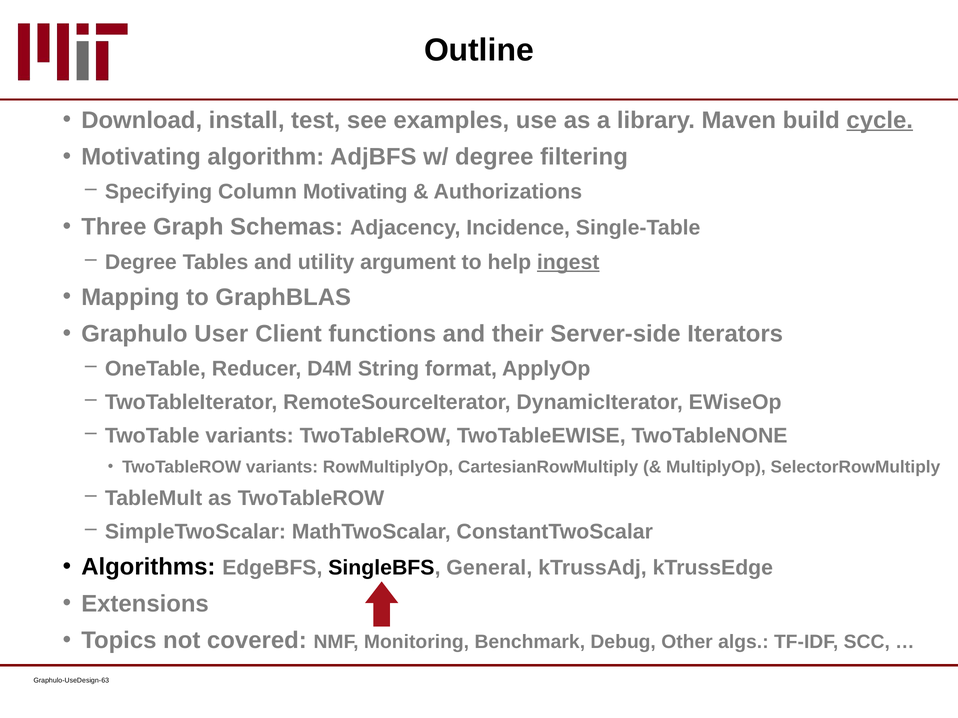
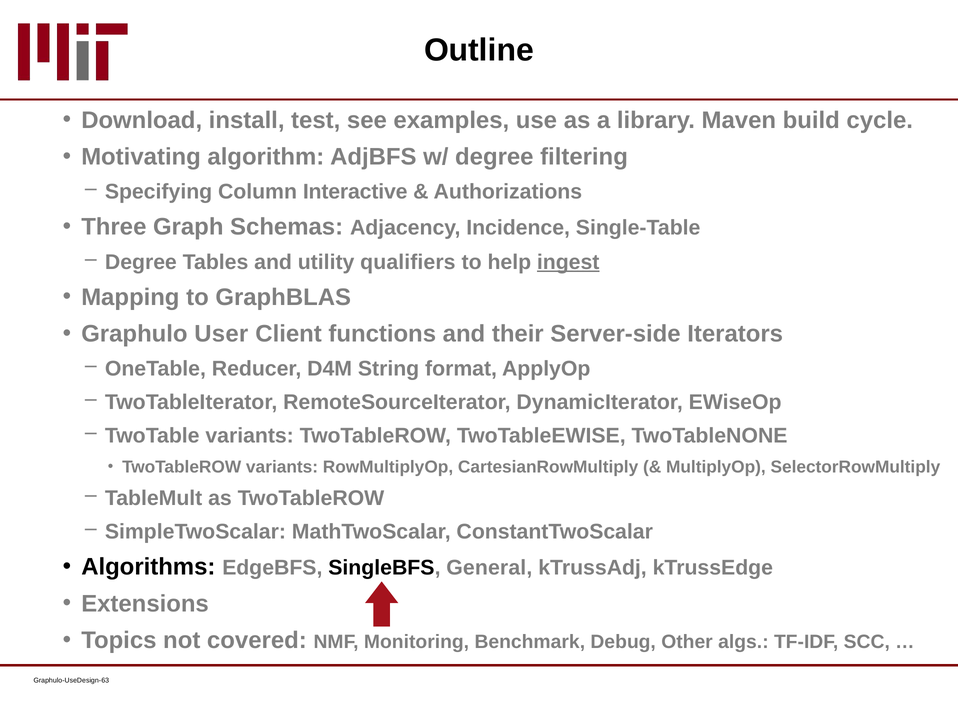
cycle underline: present -> none
Column Motivating: Motivating -> Interactive
argument: argument -> qualifiers
